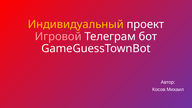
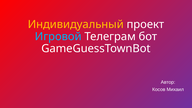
Игровой colour: pink -> light blue
